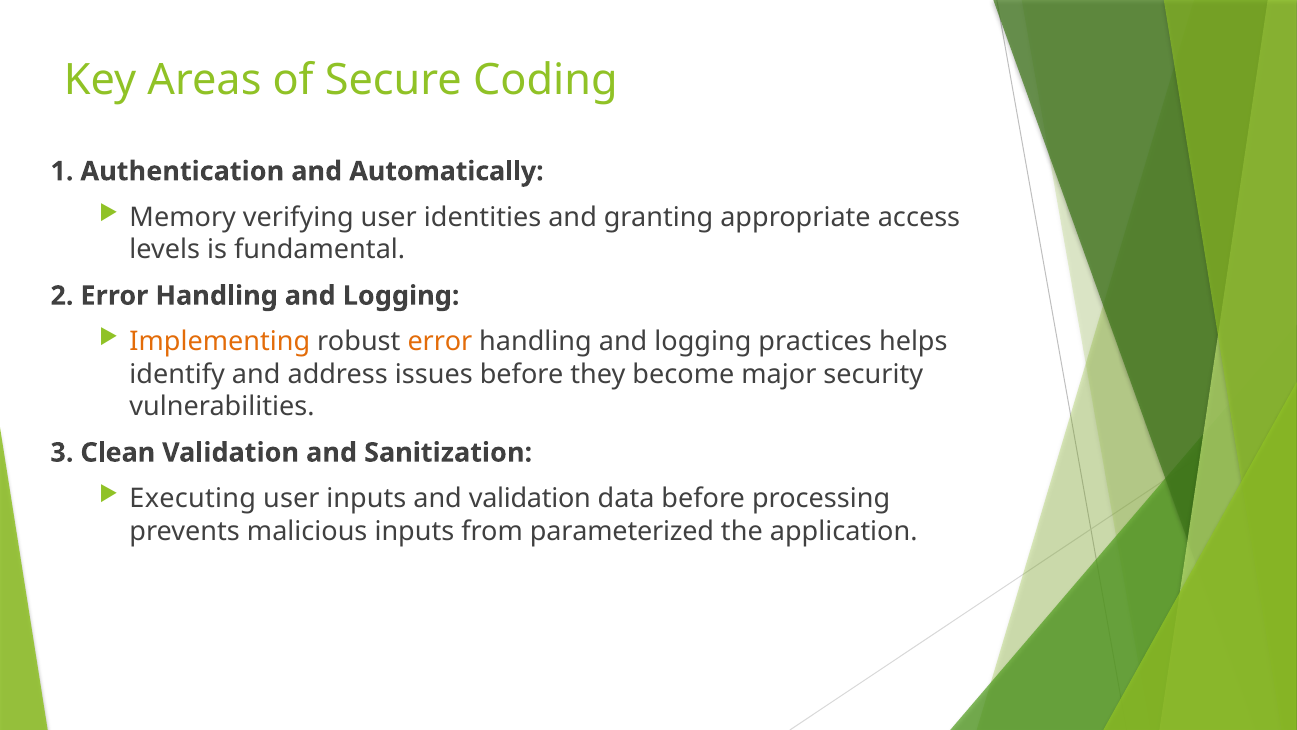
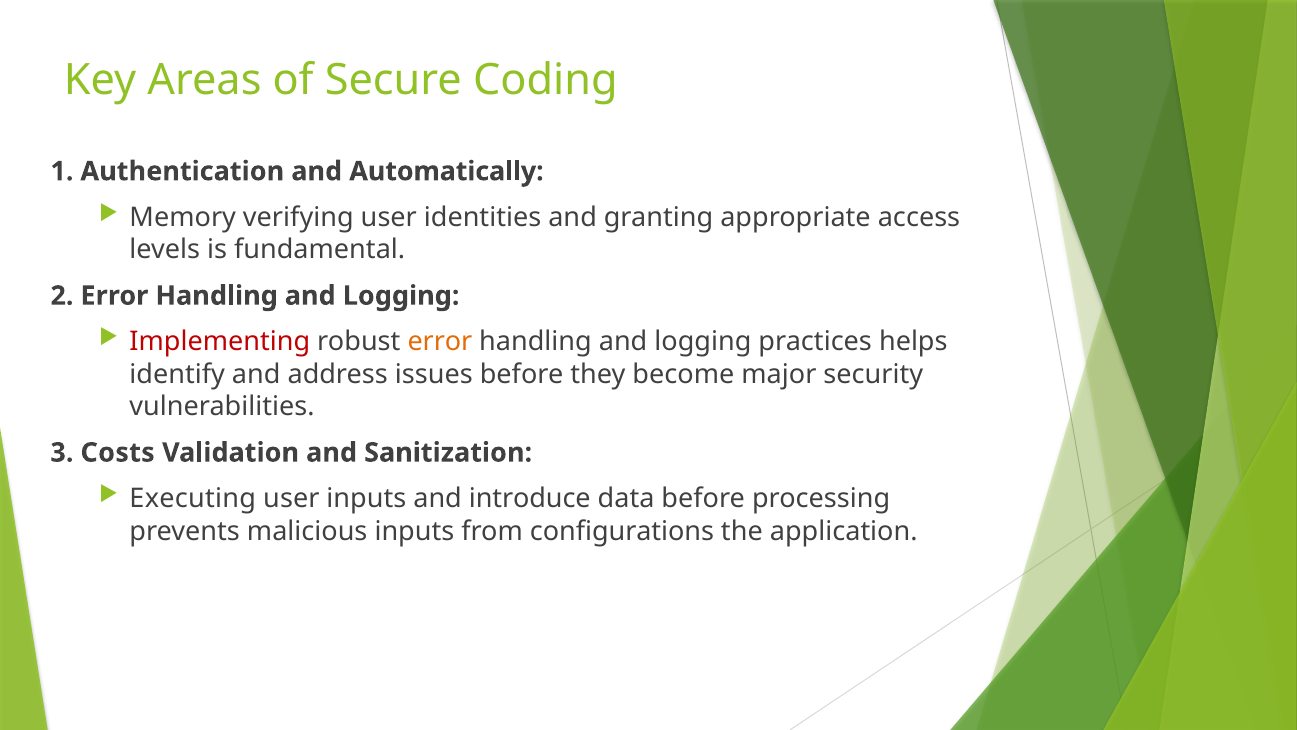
Implementing colour: orange -> red
Clean: Clean -> Costs
and validation: validation -> introduce
parameterized: parameterized -> configurations
